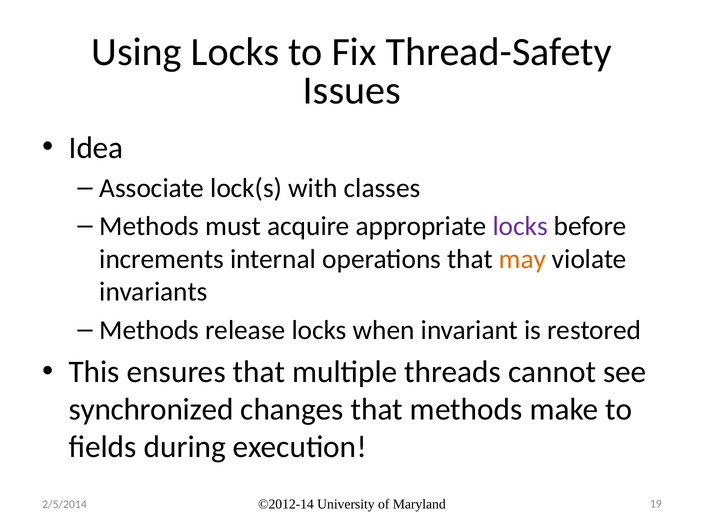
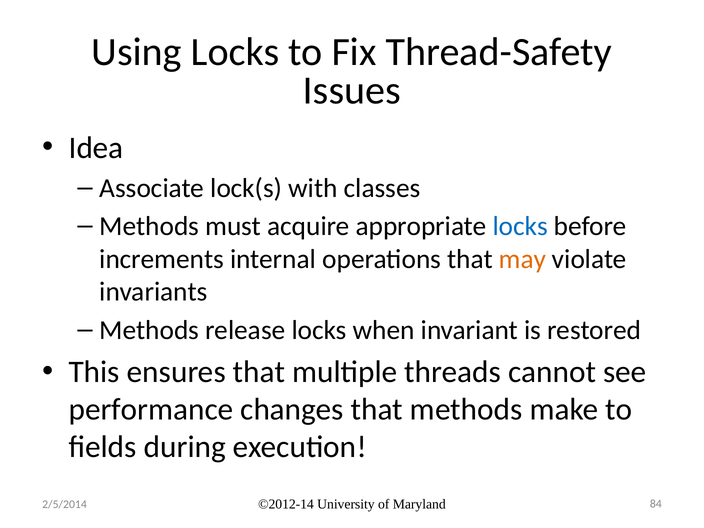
locks at (520, 226) colour: purple -> blue
synchronized: synchronized -> performance
19: 19 -> 84
